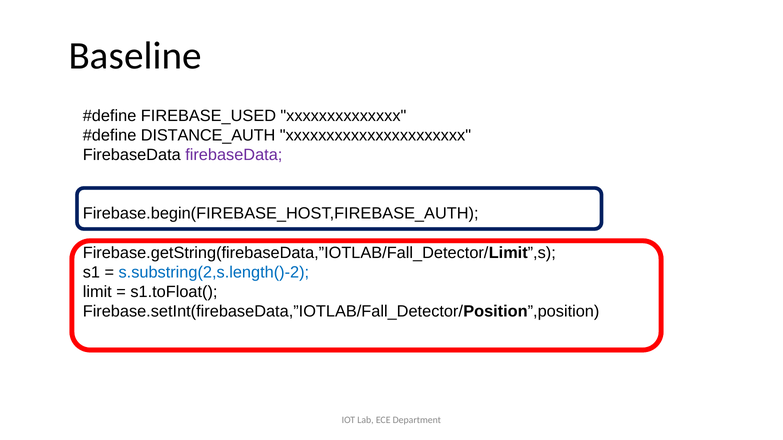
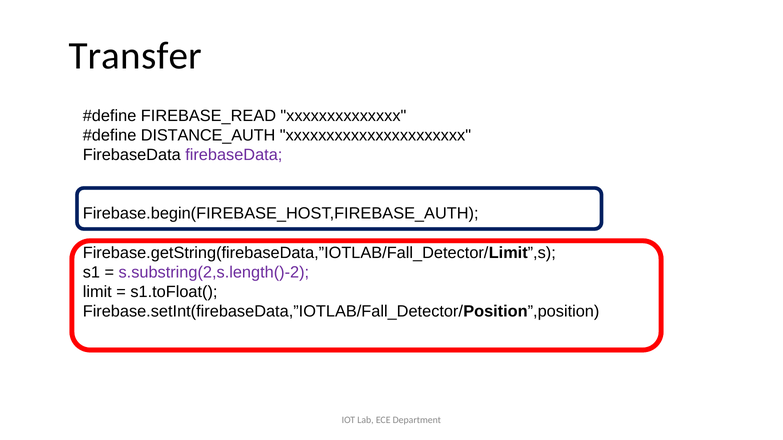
Baseline: Baseline -> Transfer
FIREBASE_USED: FIREBASE_USED -> FIREBASE_READ
s.substring(2,s.length()-2 colour: blue -> purple
